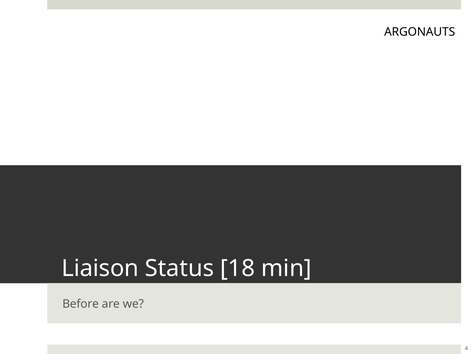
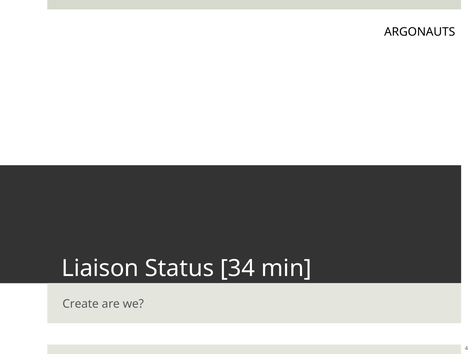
18: 18 -> 34
Before: Before -> Create
